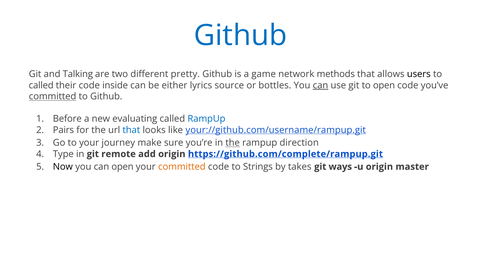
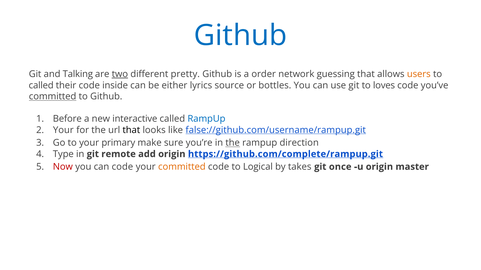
two underline: none -> present
game: game -> order
methods: methods -> guessing
users colour: black -> orange
can at (320, 85) underline: present -> none
to open: open -> loves
evaluating: evaluating -> interactive
Pairs at (63, 130): Pairs -> Your
that at (131, 130) colour: blue -> black
your://github.com/username/rampup.git: your://github.com/username/rampup.git -> false://github.com/username/rampup.git
journey: journey -> primary
Now colour: black -> red
can open: open -> code
Strings: Strings -> Logical
ways: ways -> once
